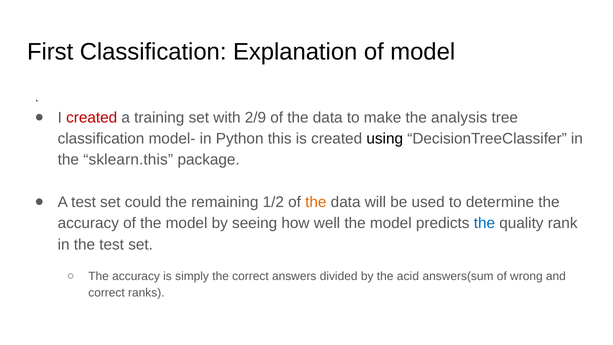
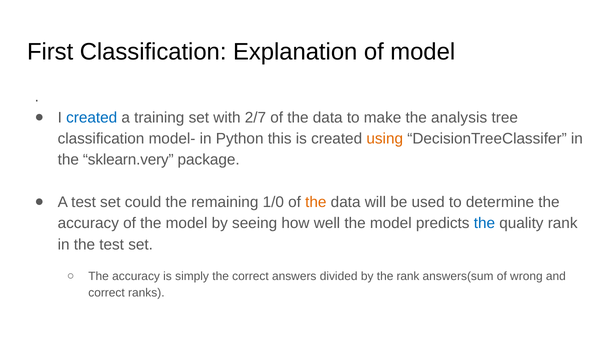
created at (92, 118) colour: red -> blue
2/9: 2/9 -> 2/7
using colour: black -> orange
sklearn.this: sklearn.this -> sklearn.very
1/2: 1/2 -> 1/0
the acid: acid -> rank
